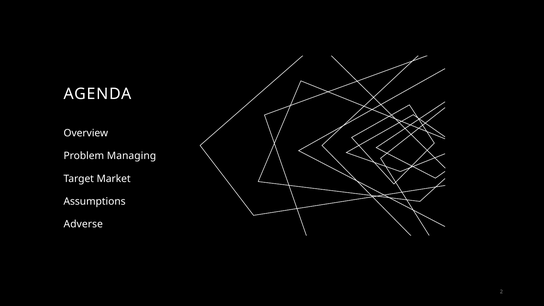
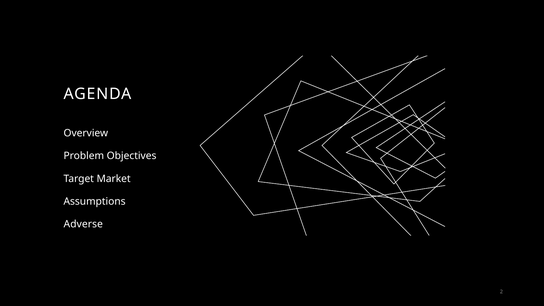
Managing: Managing -> Objectives
